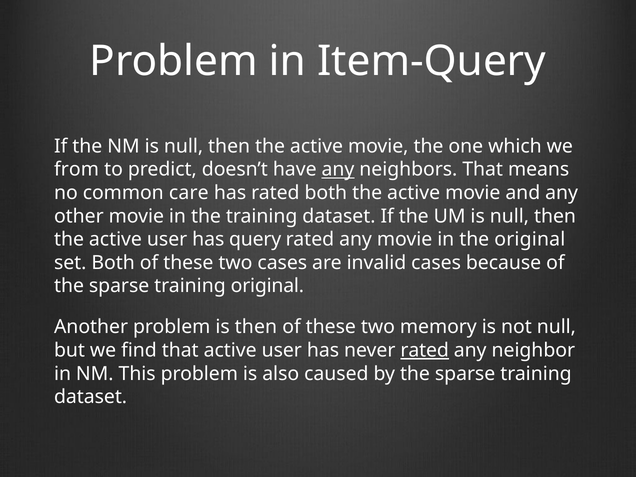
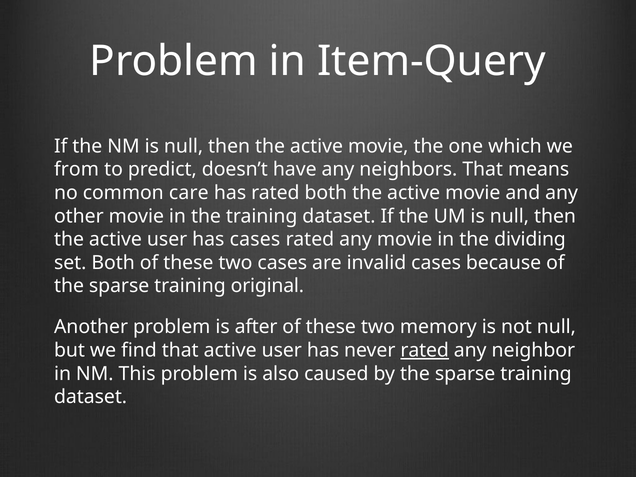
any at (338, 170) underline: present -> none
has query: query -> cases
the original: original -> dividing
is then: then -> after
